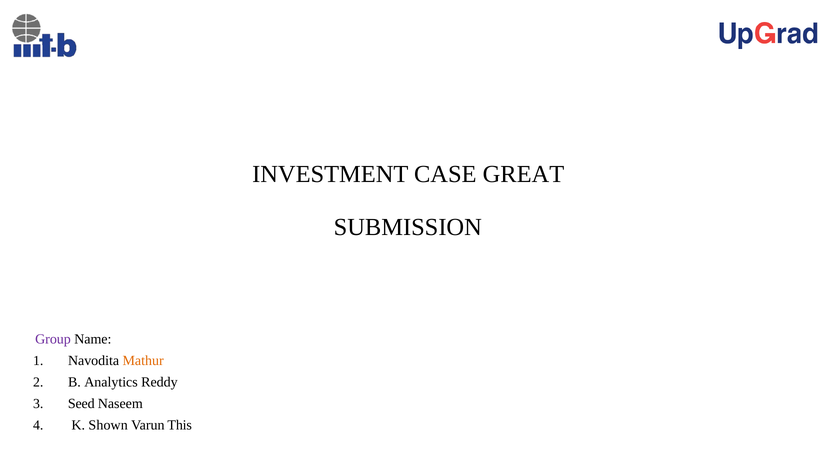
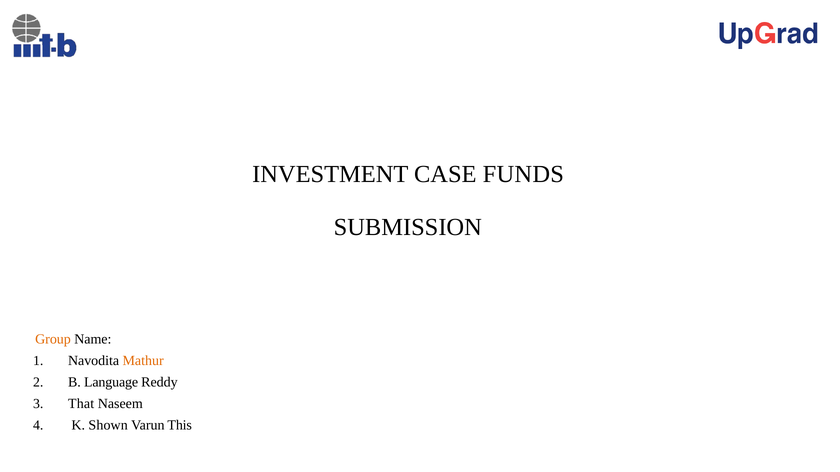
GREAT: GREAT -> FUNDS
Group colour: purple -> orange
Analytics: Analytics -> Language
Seed: Seed -> That
